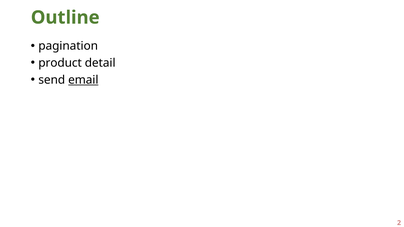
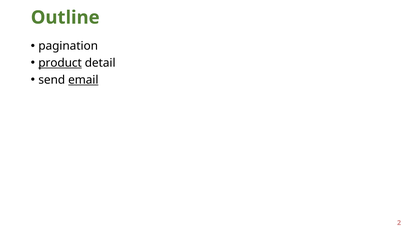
product underline: none -> present
